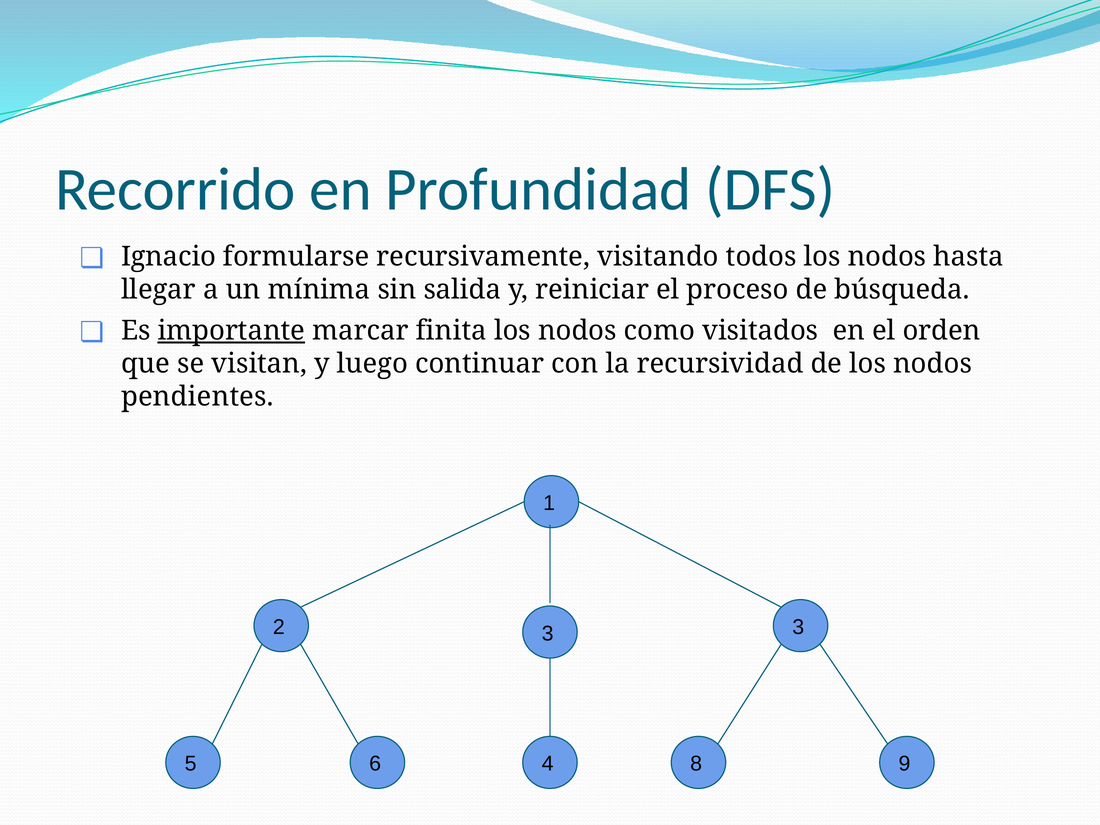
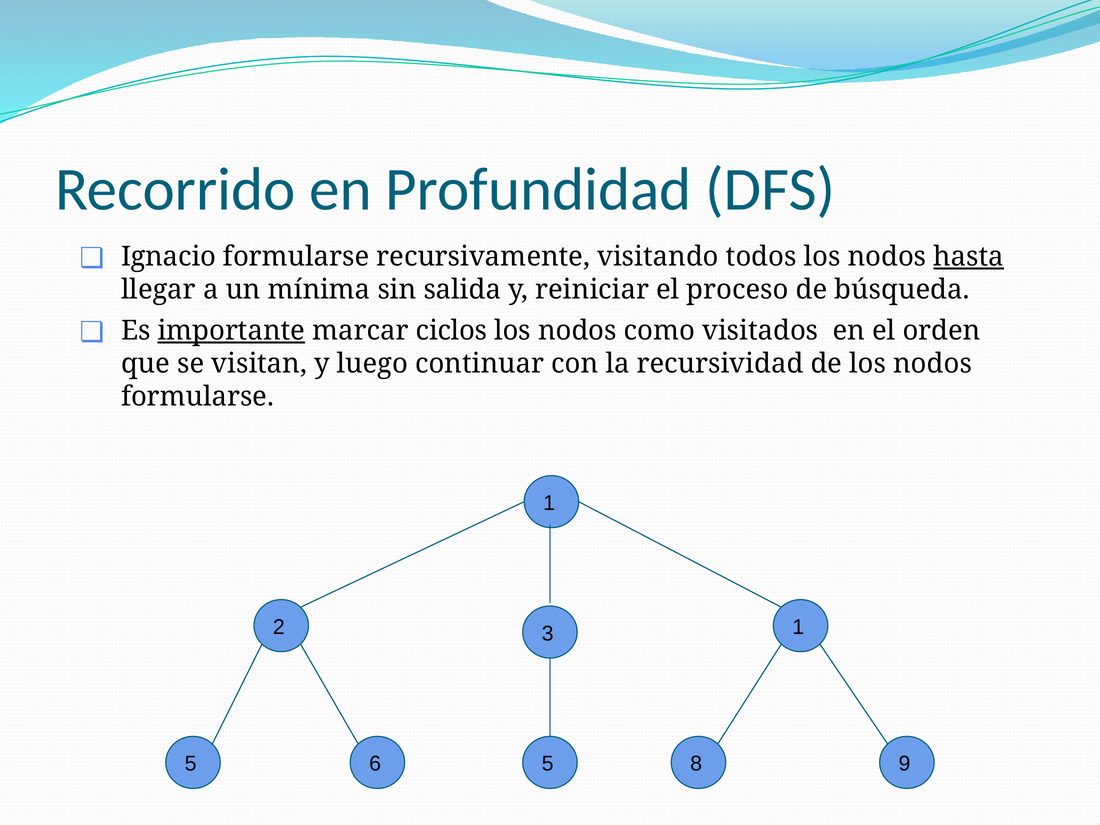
hasta underline: none -> present
finita: finita -> ciclos
pendientes at (197, 397): pendientes -> formularse
2 3: 3 -> 1
5 4: 4 -> 5
